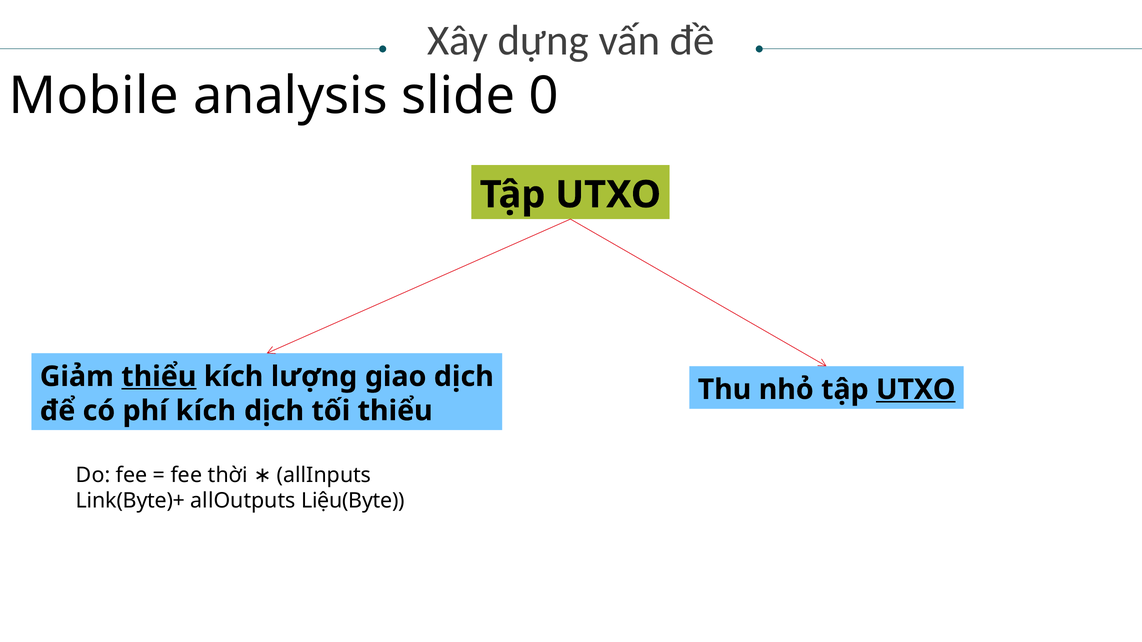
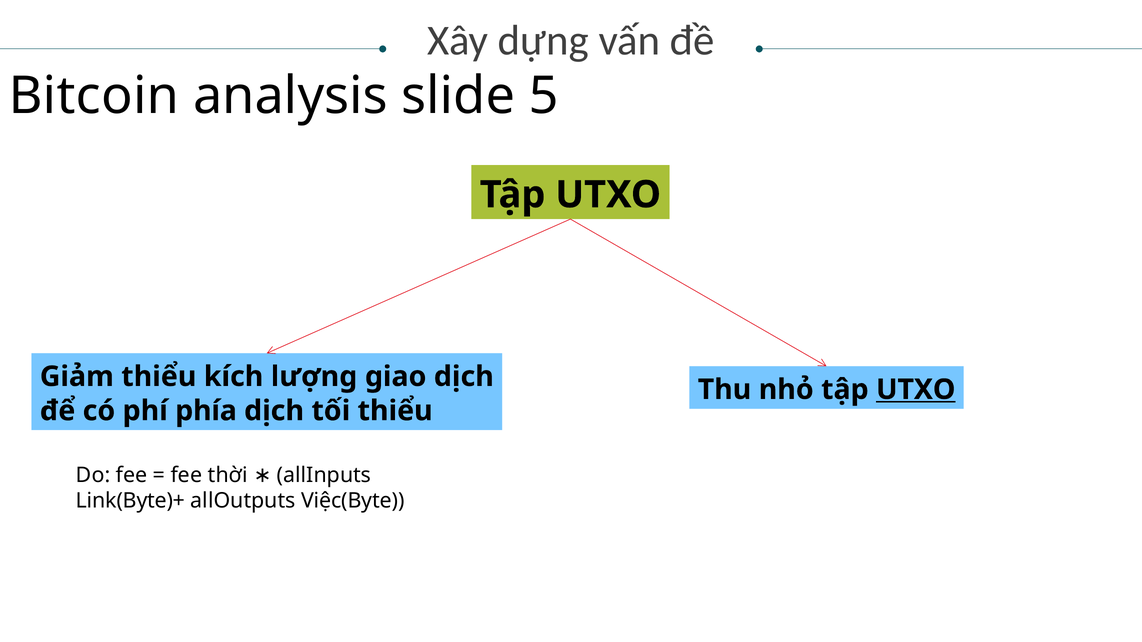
Mobile: Mobile -> Bitcoin
0: 0 -> 5
thiểu at (159, 377) underline: present -> none
phí kích: kích -> phía
Liệu(Byte: Liệu(Byte -> Việc(Byte
